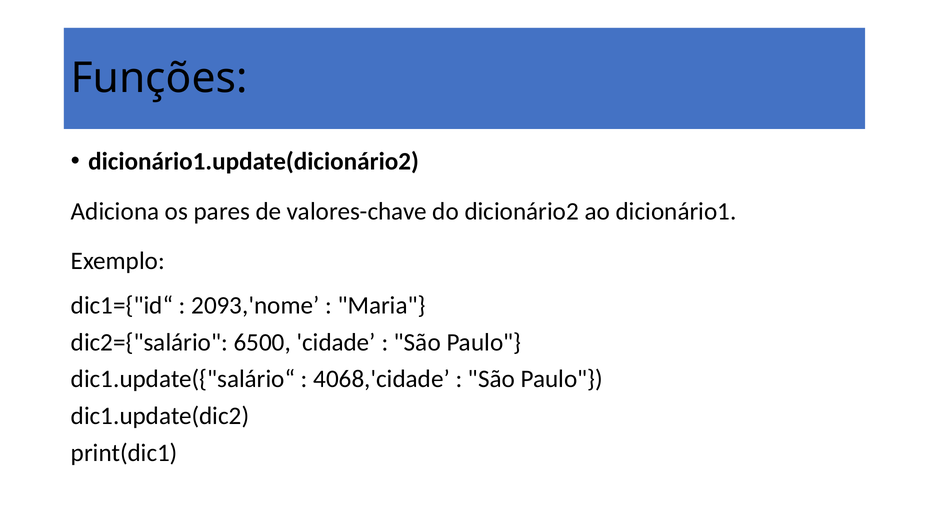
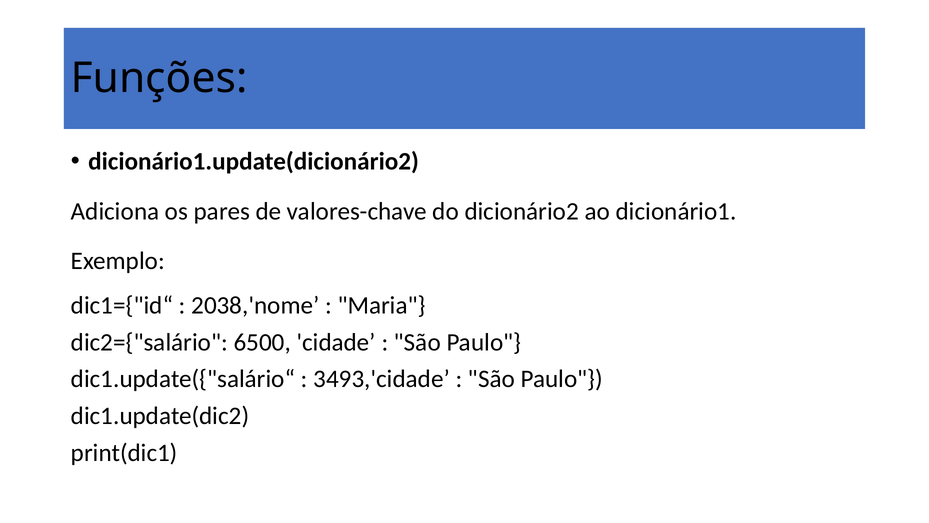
2093,'nome: 2093,'nome -> 2038,'nome
4068,'cidade: 4068,'cidade -> 3493,'cidade
